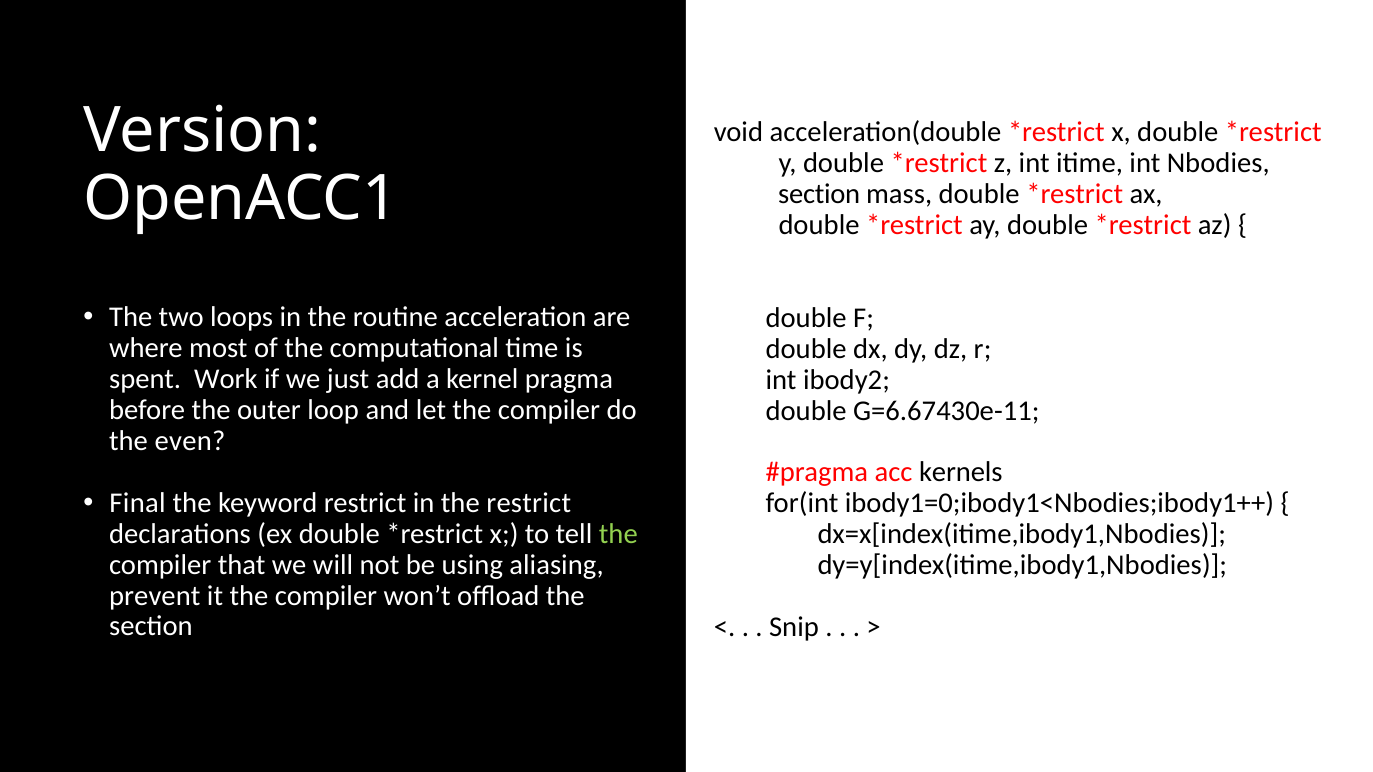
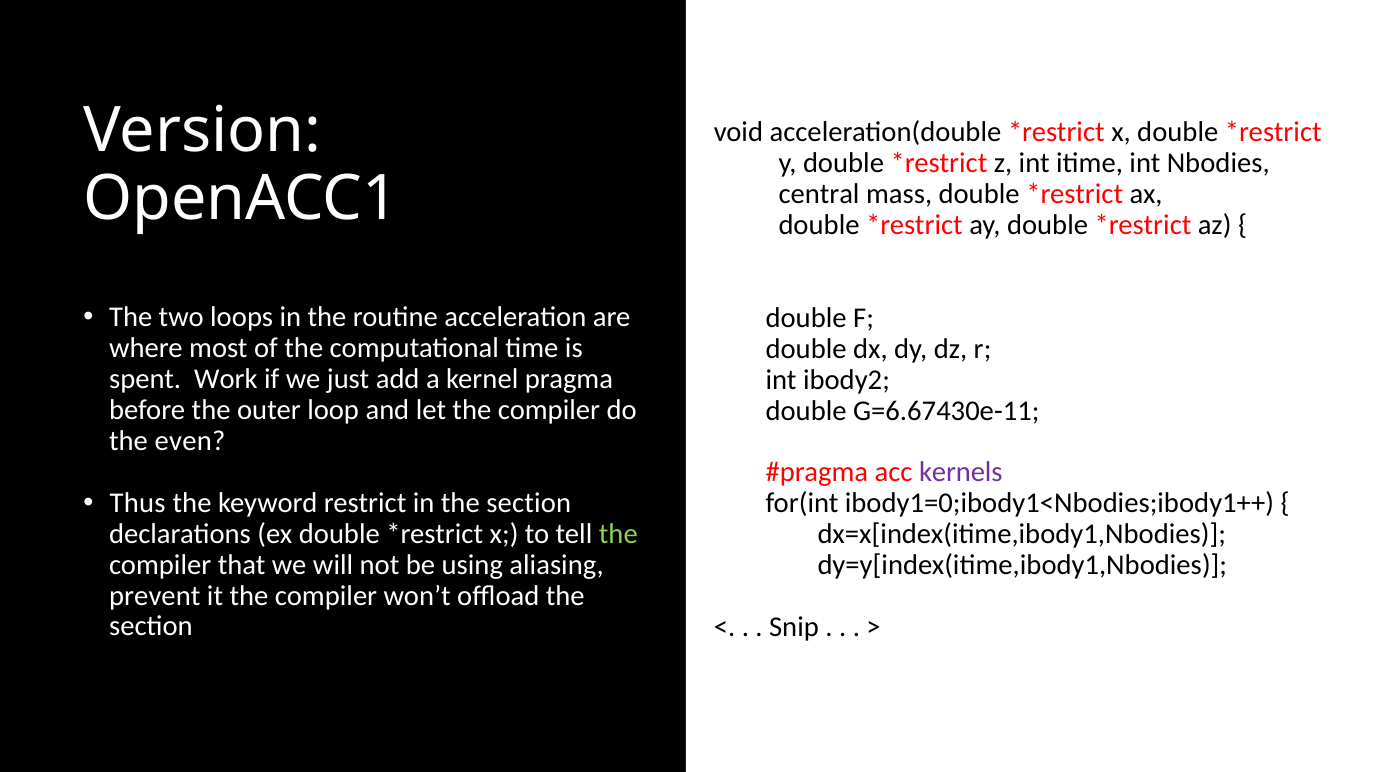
section at (819, 194): section -> central
kernels colour: black -> purple
Final: Final -> Thus
in the restrict: restrict -> section
